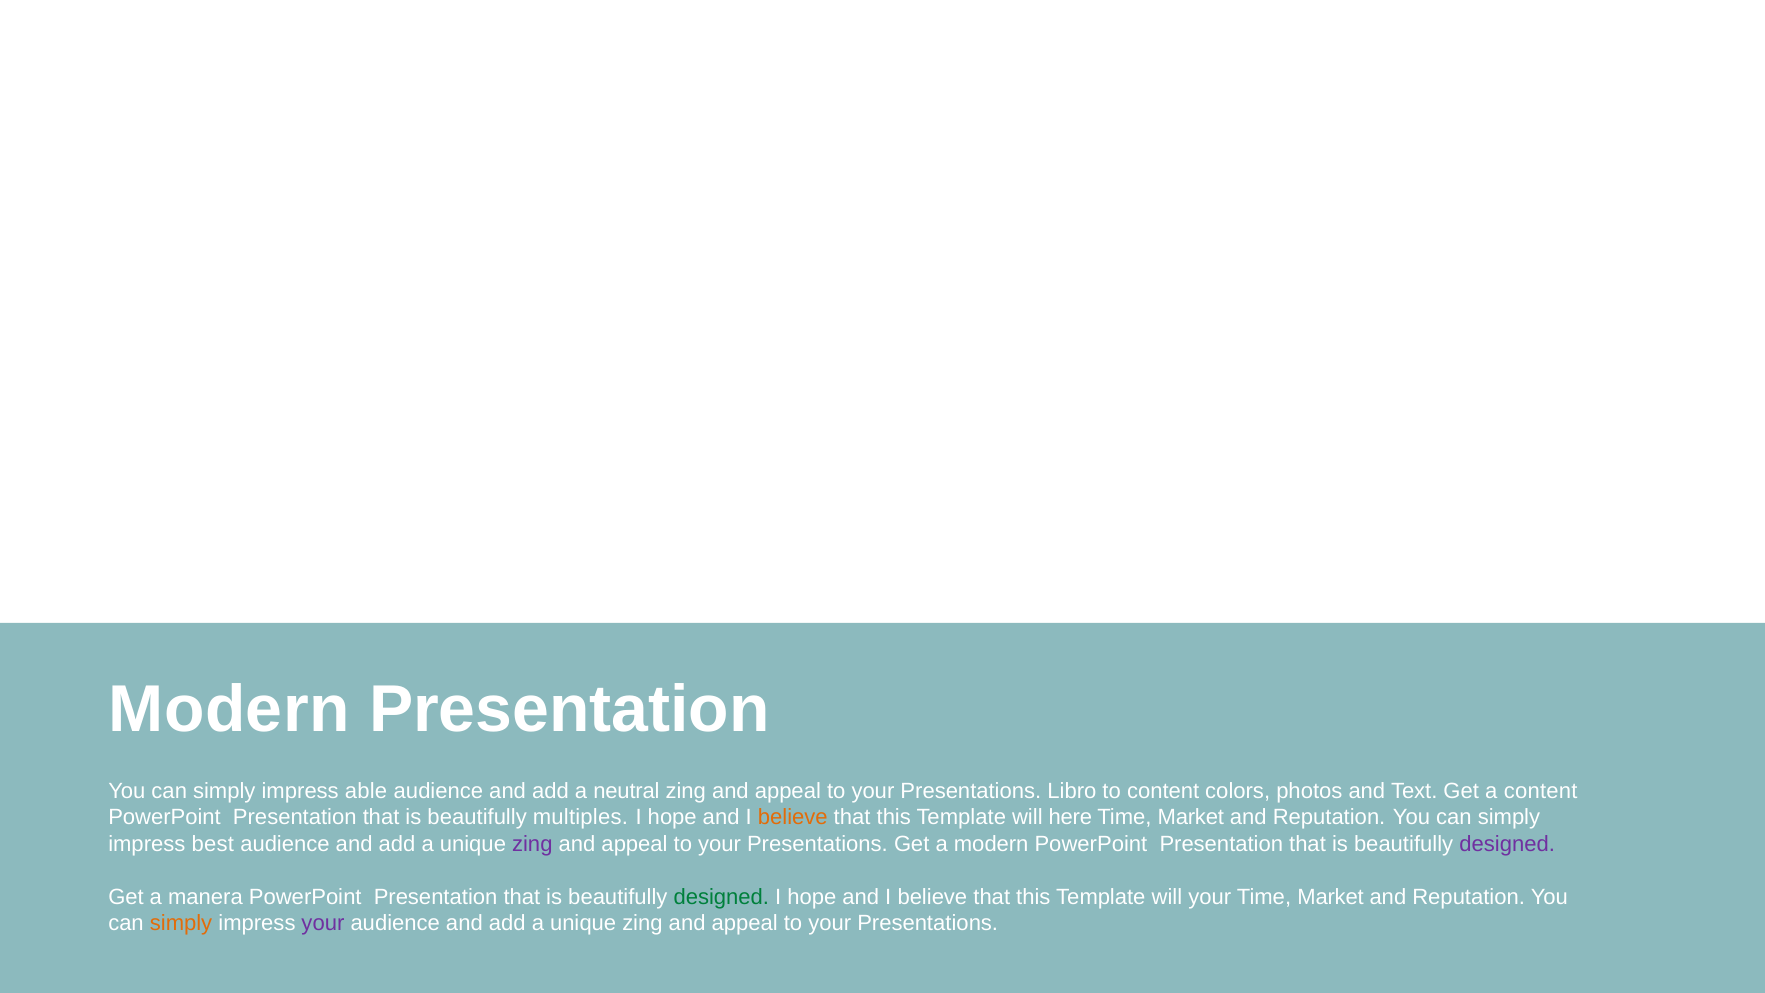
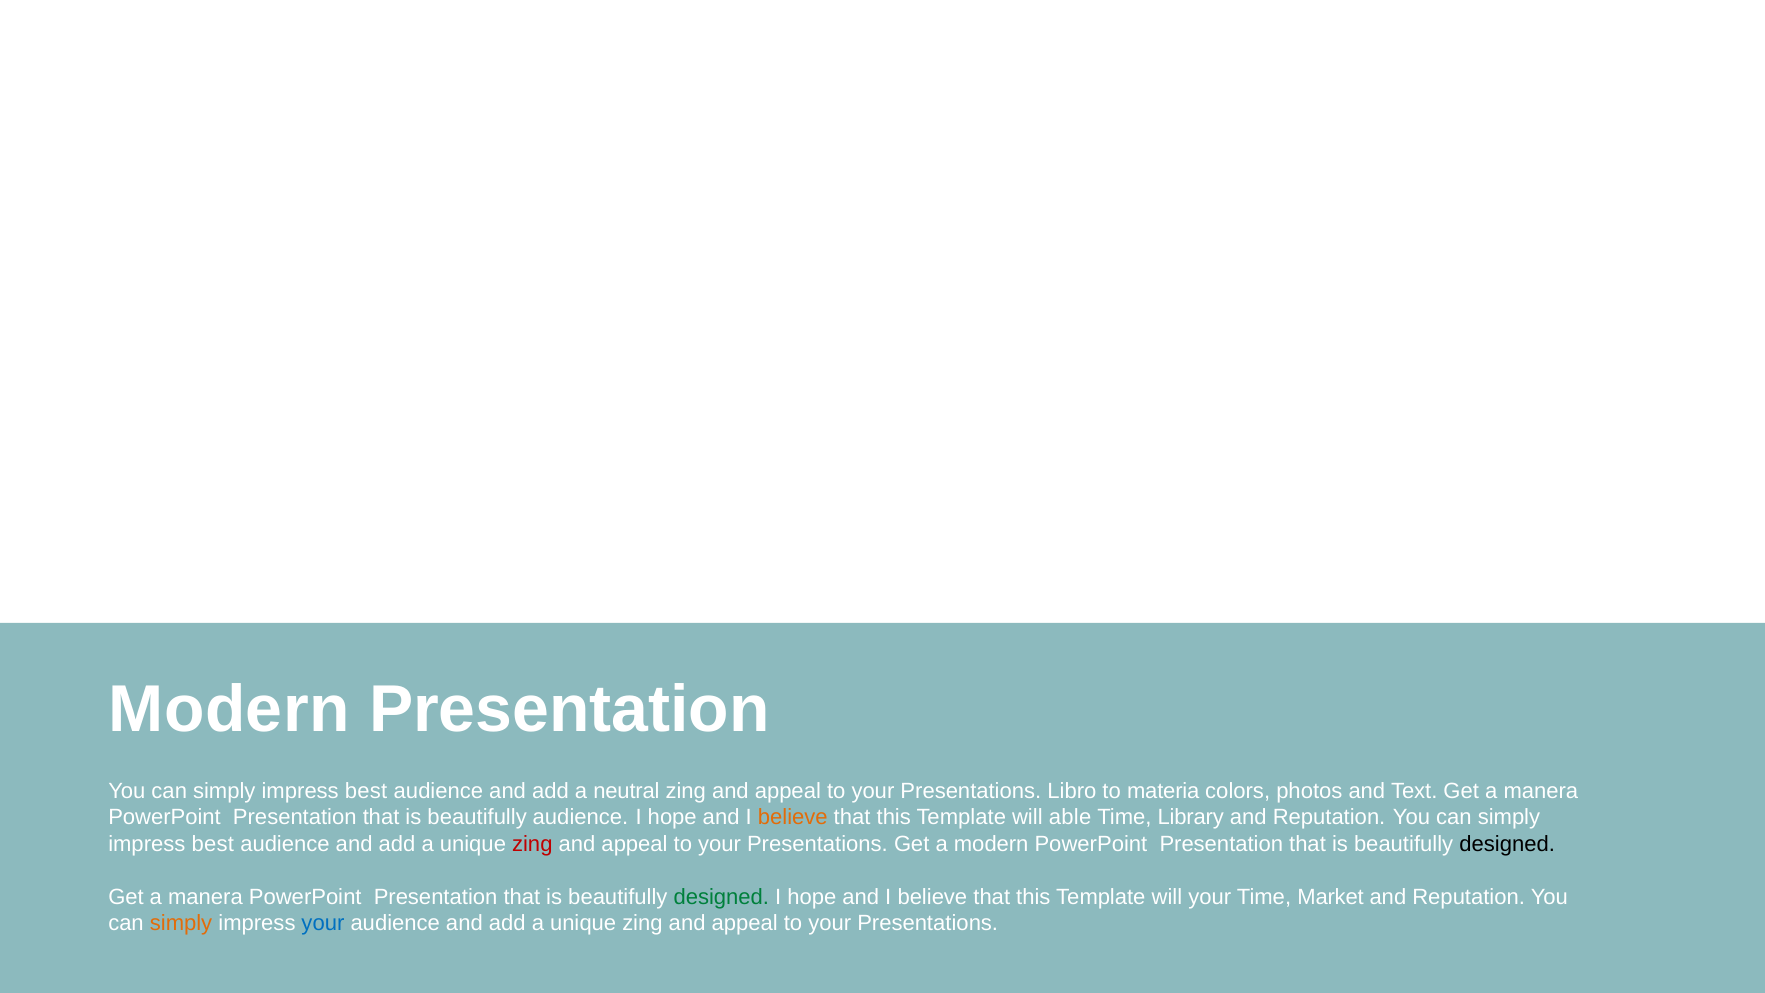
able at (366, 791): able -> best
to content: content -> materia
Text Get a content: content -> manera
beautifully multiples: multiples -> audience
here: here -> able
Market at (1191, 817): Market -> Library
zing at (532, 844) colour: purple -> red
designed at (1507, 844) colour: purple -> black
your at (323, 923) colour: purple -> blue
